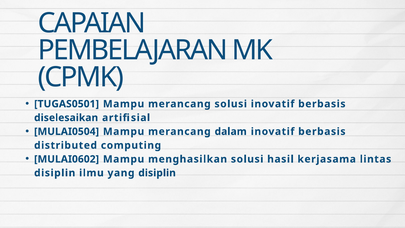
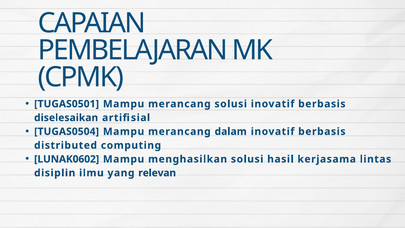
MULAI0504: MULAI0504 -> TUGAS0504
MULAI0602: MULAI0602 -> LUNAK0602
yang disiplin: disiplin -> relevan
